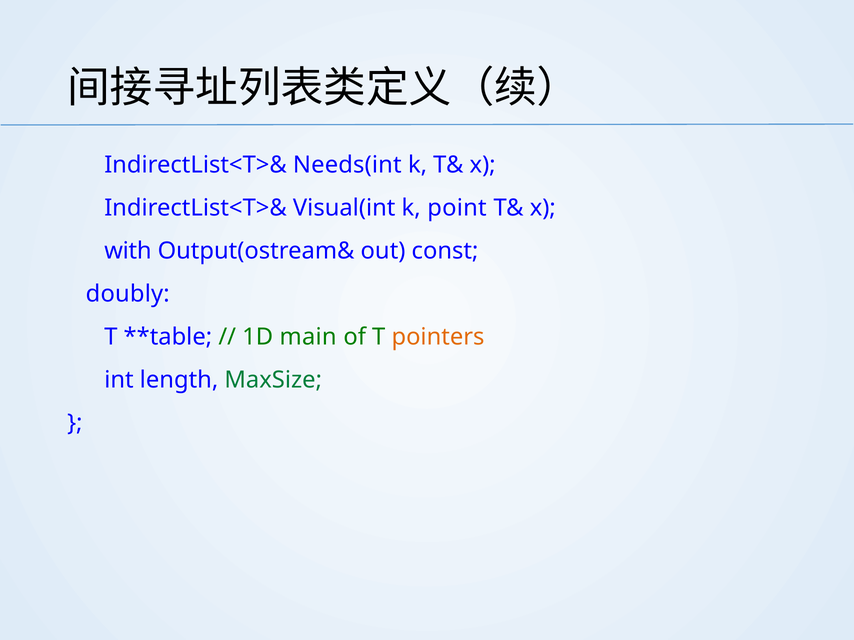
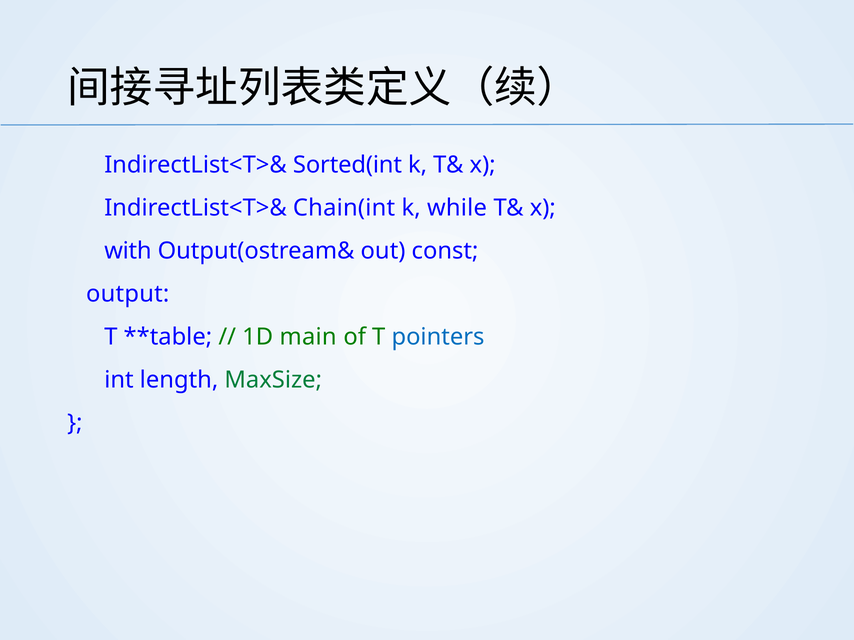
Needs(int: Needs(int -> Sorted(int
Visual(int: Visual(int -> Chain(int
point: point -> while
doubly: doubly -> output
pointers colour: orange -> blue
